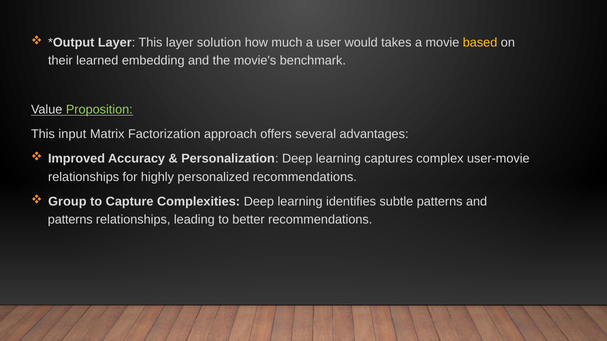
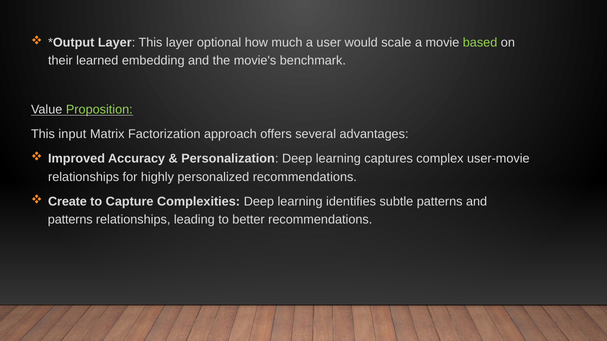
solution: solution -> optional
takes: takes -> scale
based colour: yellow -> light green
Group: Group -> Create
